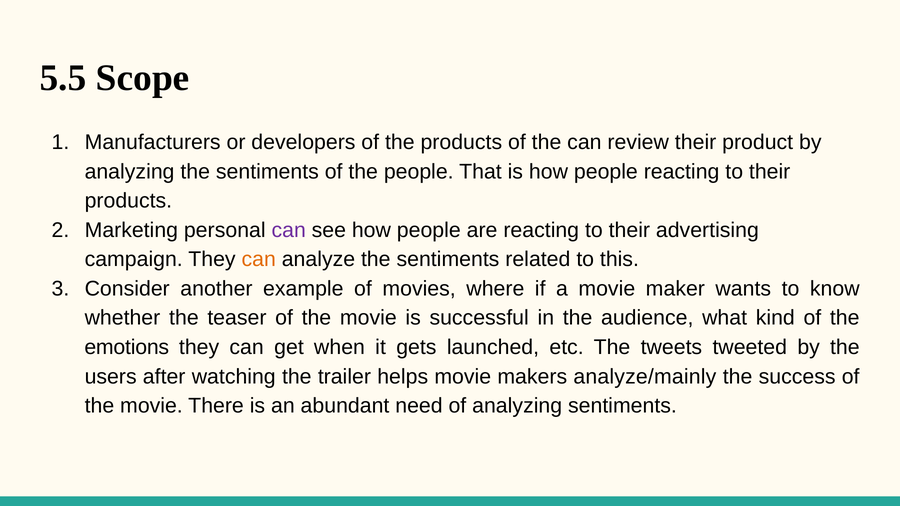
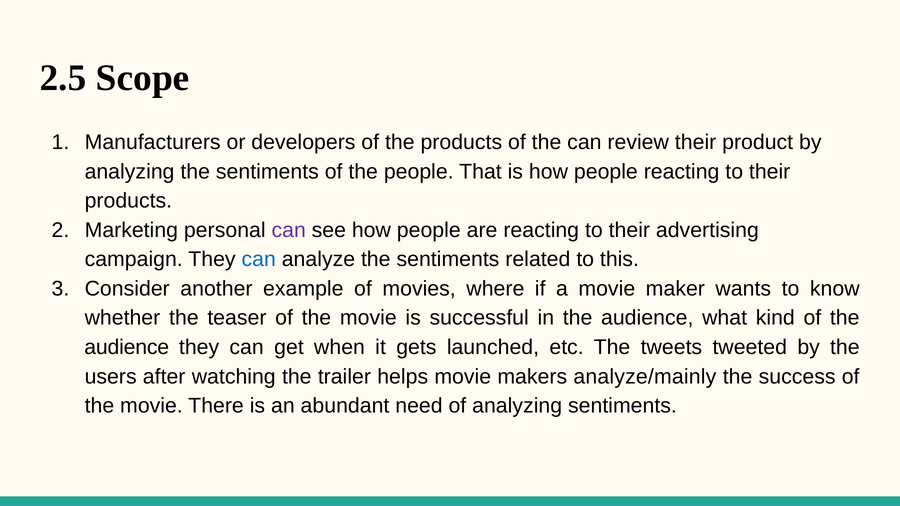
5.5: 5.5 -> 2.5
can at (259, 260) colour: orange -> blue
emotions at (127, 347): emotions -> audience
